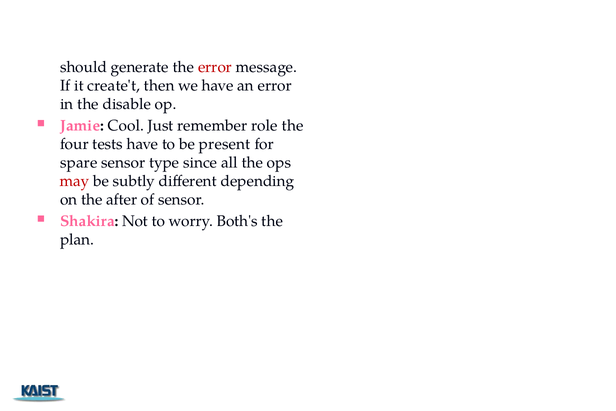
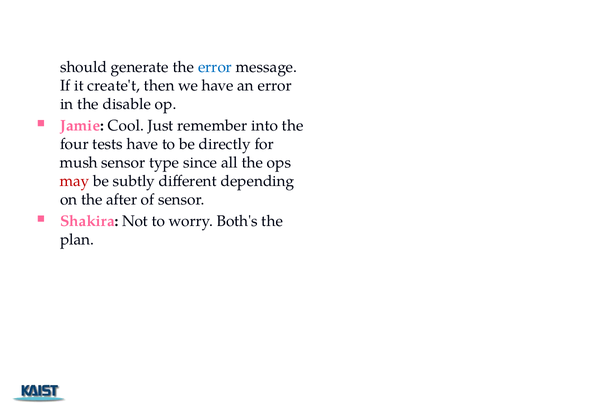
error at (215, 67) colour: red -> blue
role: role -> into
present: present -> directly
spare: spare -> mush
